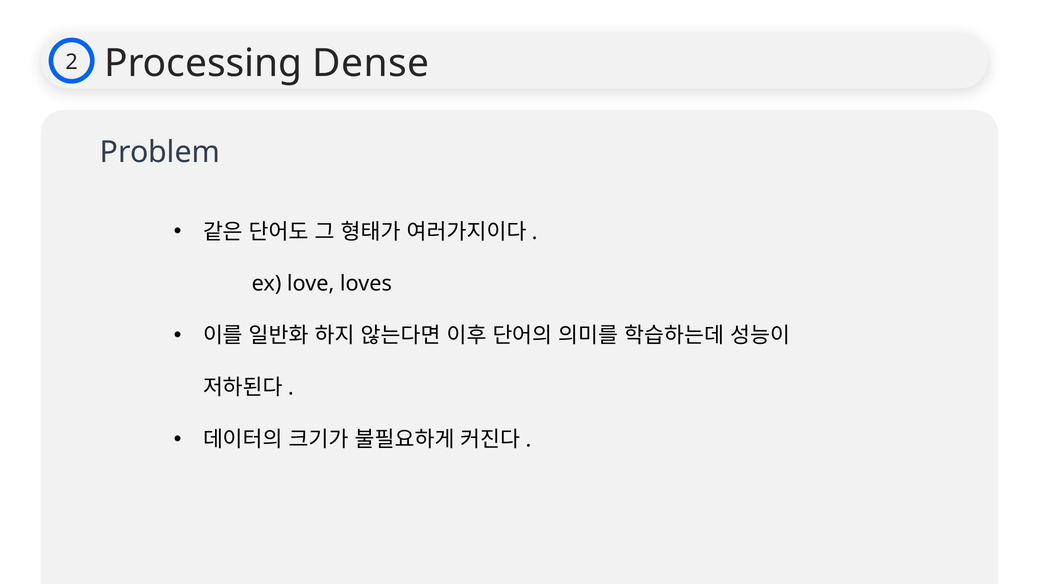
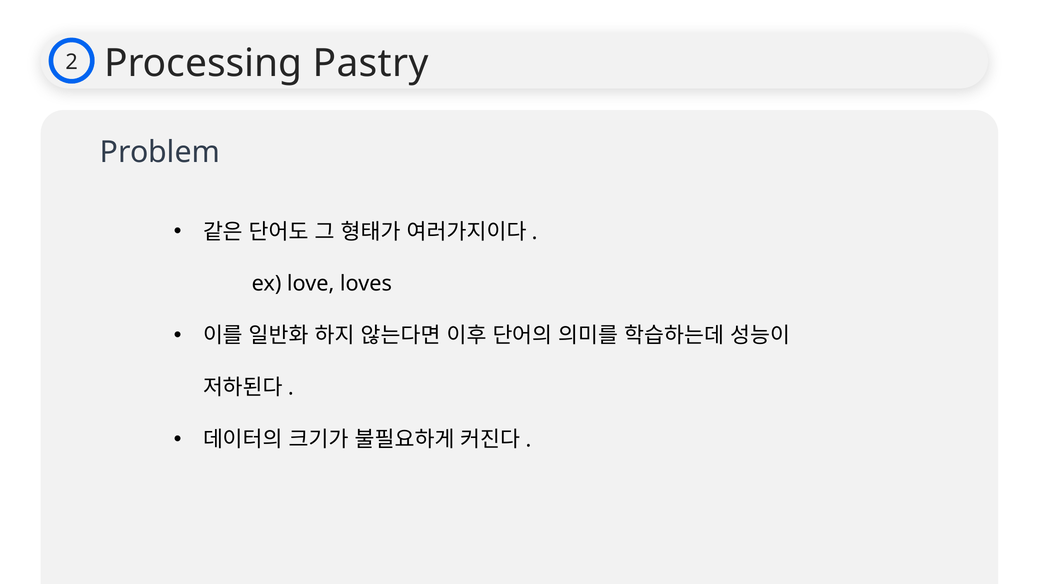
Dense: Dense -> Pastry
